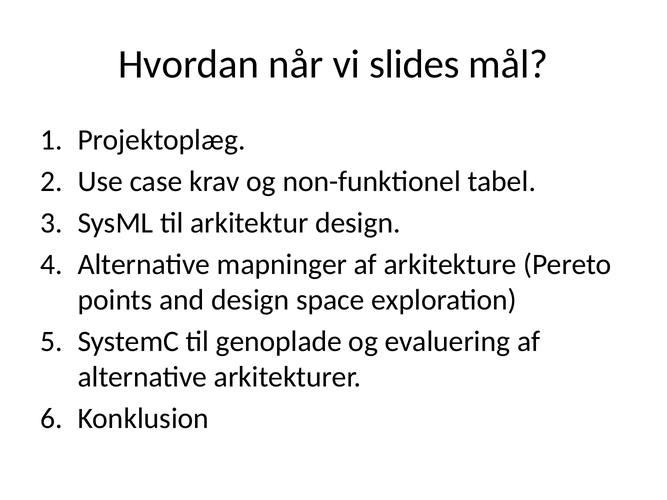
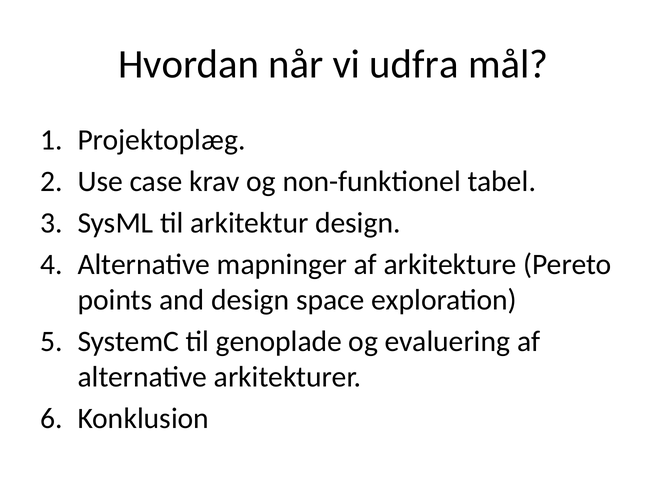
slides: slides -> udfra
